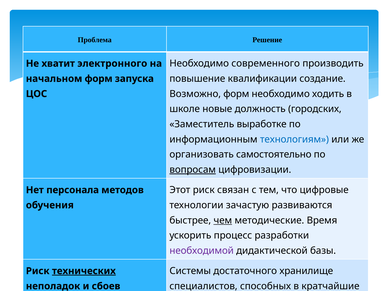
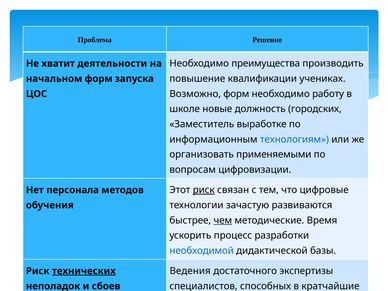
современного: современного -> преимущества
электронного: электронного -> деятельности
создание: создание -> учениках
ходить: ходить -> работу
самостоятельно: самостоятельно -> применяемыми
вопросам underline: present -> none
риск at (204, 190) underline: none -> present
необходимой colour: purple -> blue
Системы: Системы -> Ведения
хранилище: хранилище -> экспертизы
